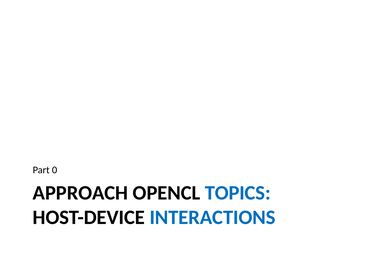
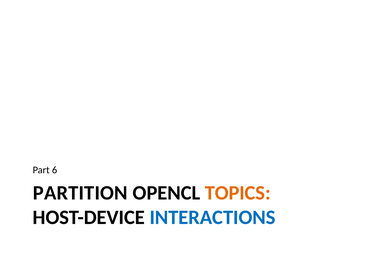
0: 0 -> 6
APPROACH: APPROACH -> PARTITION
TOPICS colour: blue -> orange
